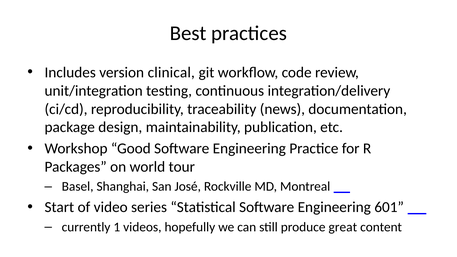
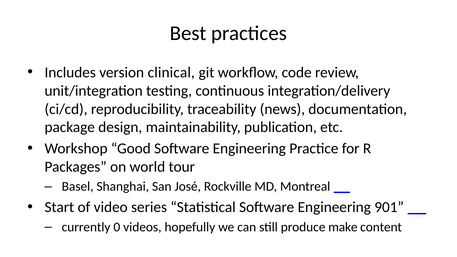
601: 601 -> 901
1: 1 -> 0
great: great -> make
